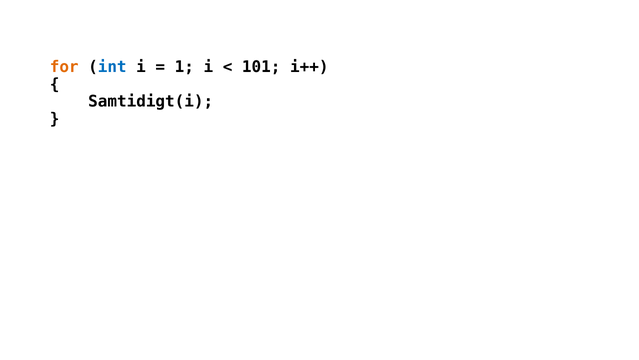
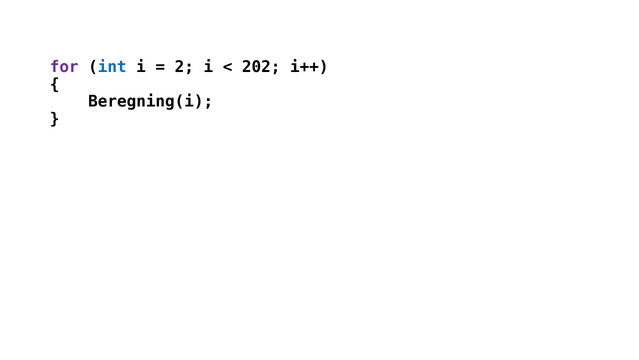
for colour: orange -> purple
1: 1 -> 2
101: 101 -> 202
Samtidigt(i: Samtidigt(i -> Beregning(i
